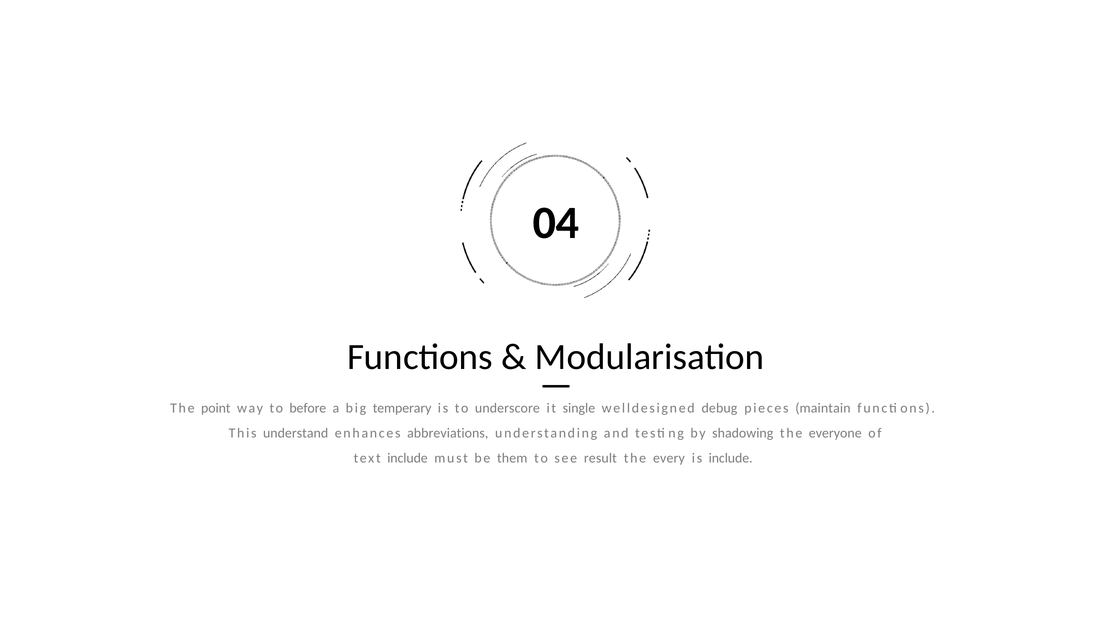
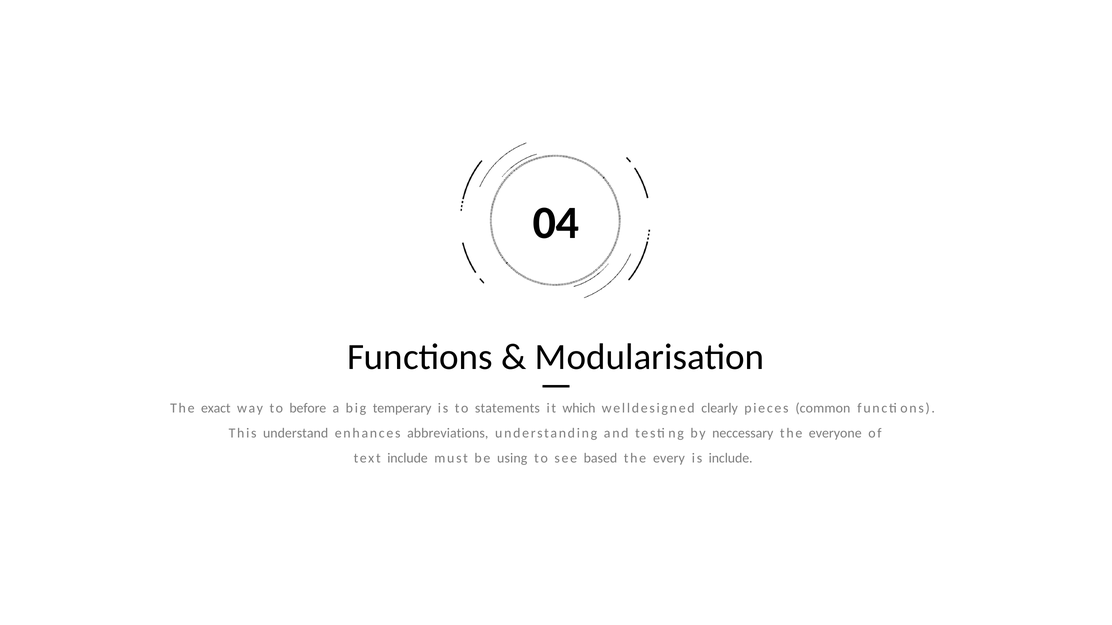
point: point -> exact
underscore: underscore -> statements
single: single -> which
debug: debug -> clearly
maintain: maintain -> common
shadowing: shadowing -> neccessary
them: them -> using
result: result -> based
